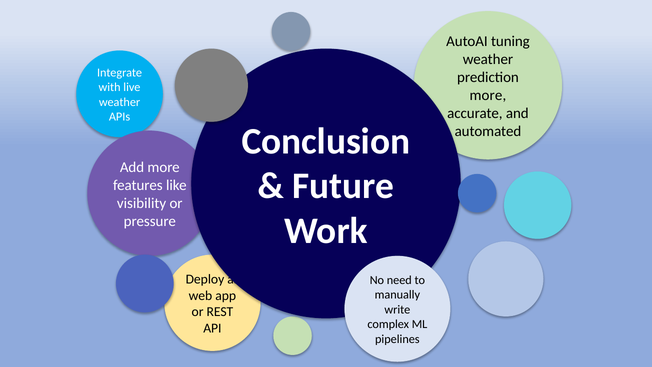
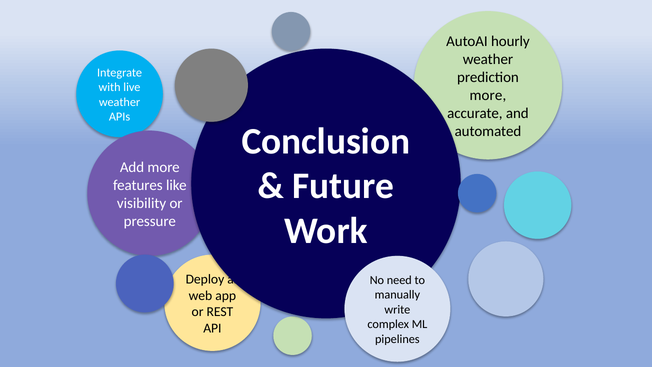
tuning: tuning -> hourly
